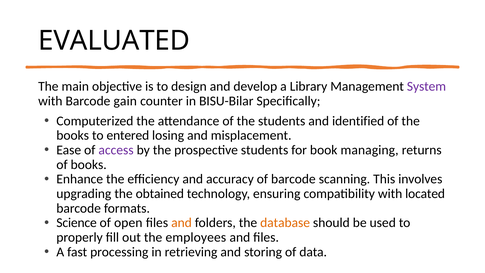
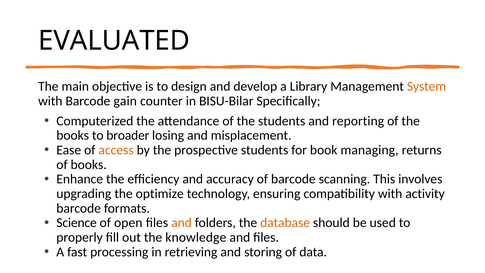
System colour: purple -> orange
identified: identified -> reporting
entered: entered -> broader
access colour: purple -> orange
obtained: obtained -> optimize
located: located -> activity
employees: employees -> knowledge
